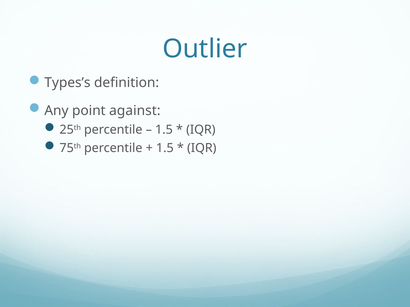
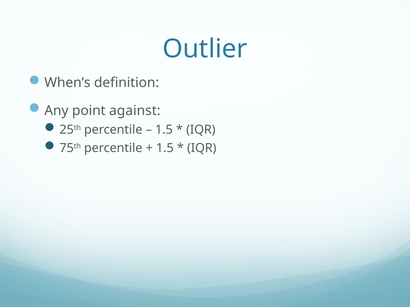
Types’s: Types’s -> When’s
